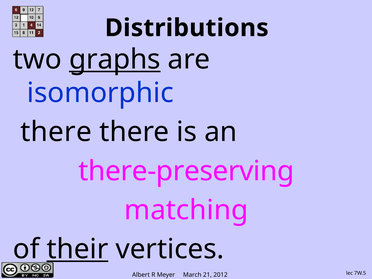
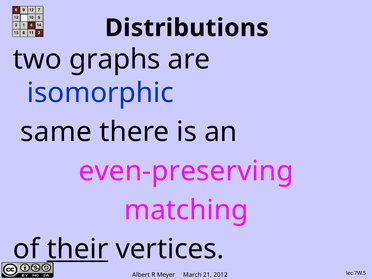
graphs underline: present -> none
there at (56, 132): there -> same
there-preserving: there-preserving -> even-preserving
